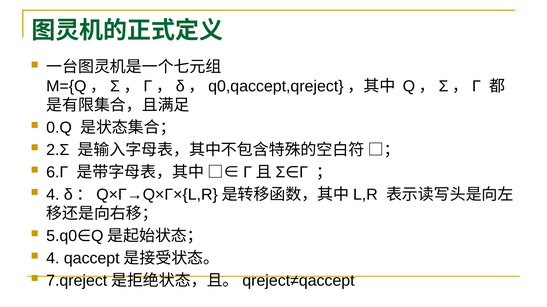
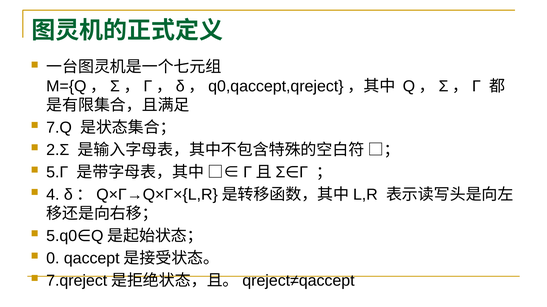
0.Q: 0.Q -> 7.Q
6.Γ: 6.Γ -> 5.Γ
4 at (53, 259): 4 -> 0
